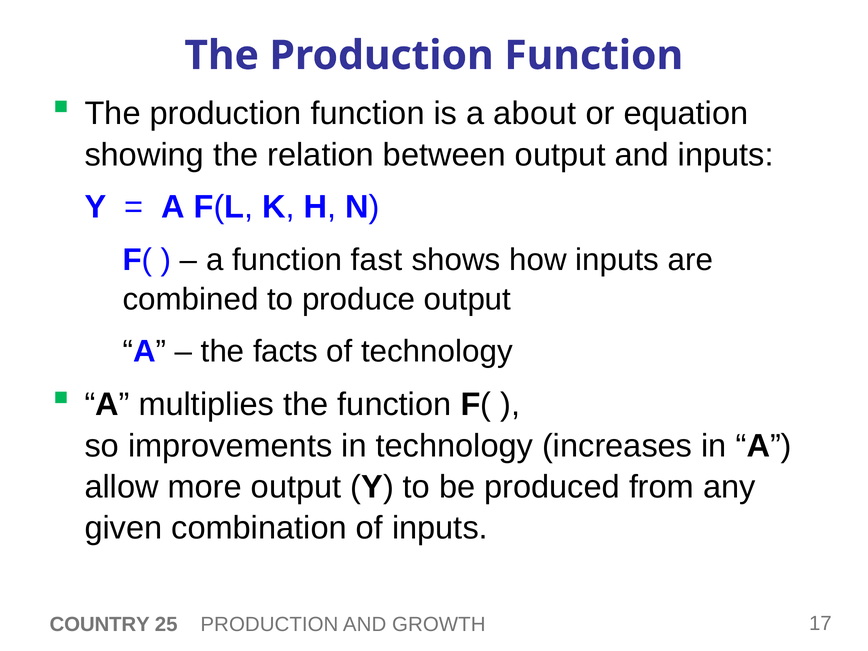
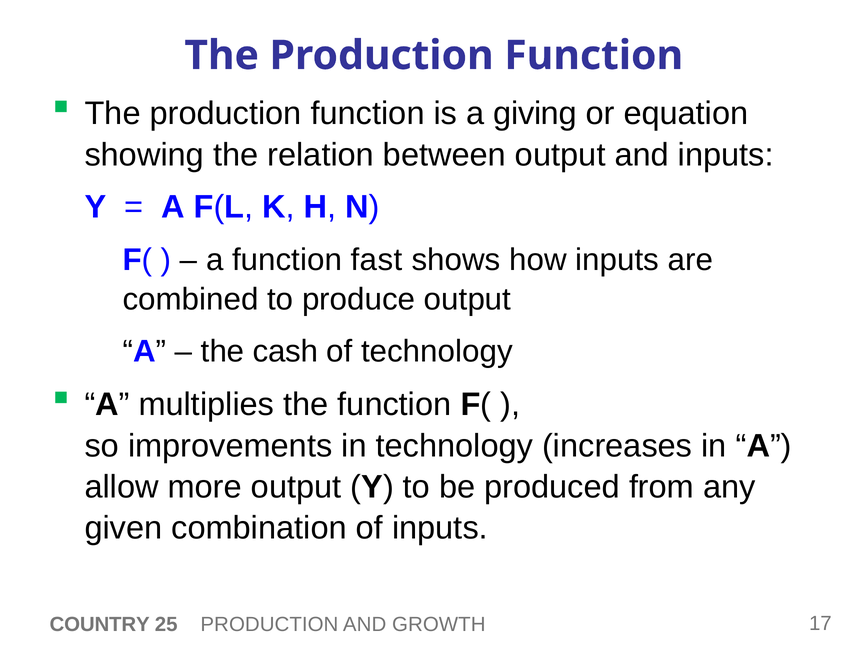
about: about -> giving
facts: facts -> cash
